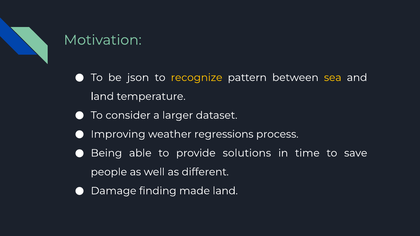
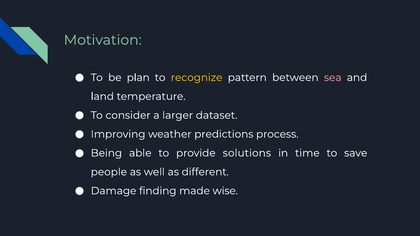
json: json -> plan
sea colour: yellow -> pink
regressions: regressions -> predictions
made land: land -> wise
